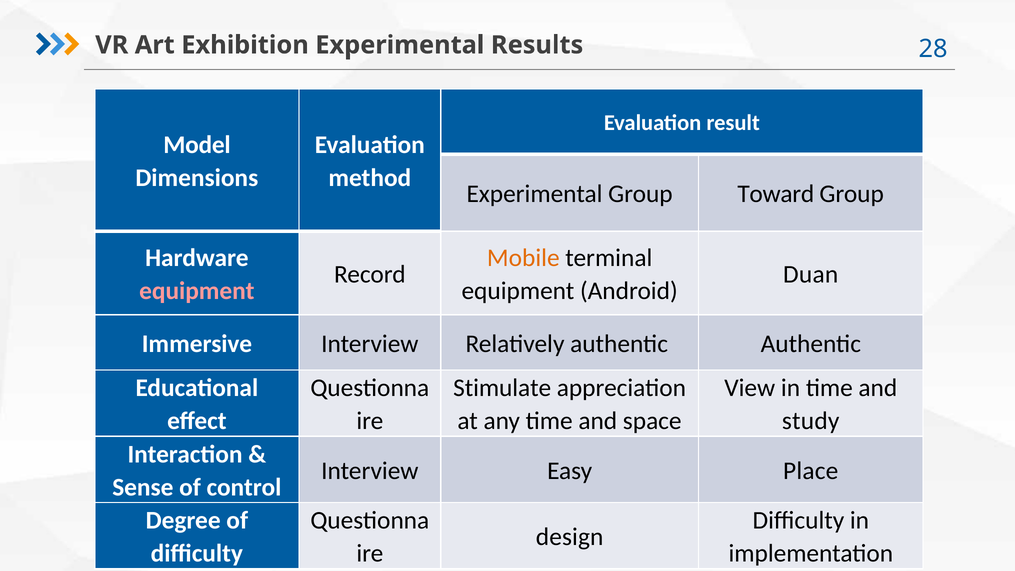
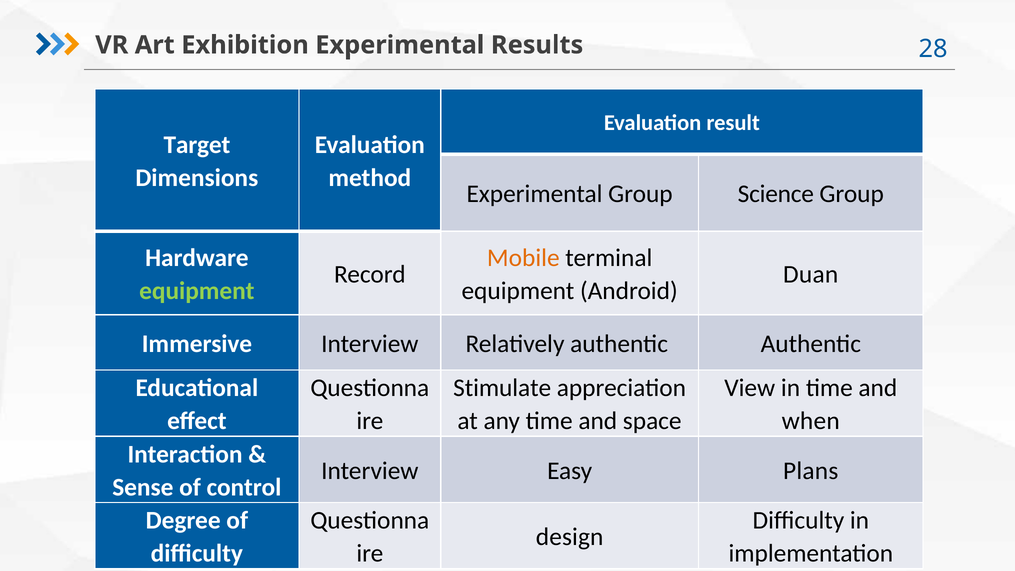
Model: Model -> Target
Toward: Toward -> Science
equipment at (197, 291) colour: pink -> light green
study: study -> when
Place: Place -> Plans
